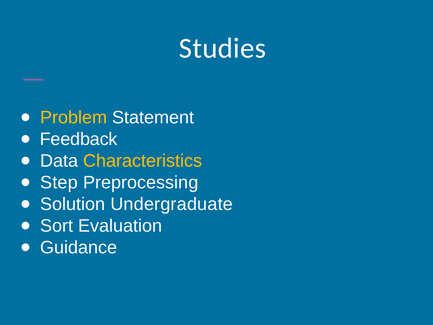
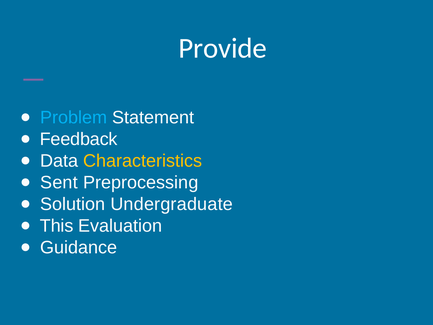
Studies: Studies -> Provide
Problem colour: yellow -> light blue
Step: Step -> Sent
Sort: Sort -> This
